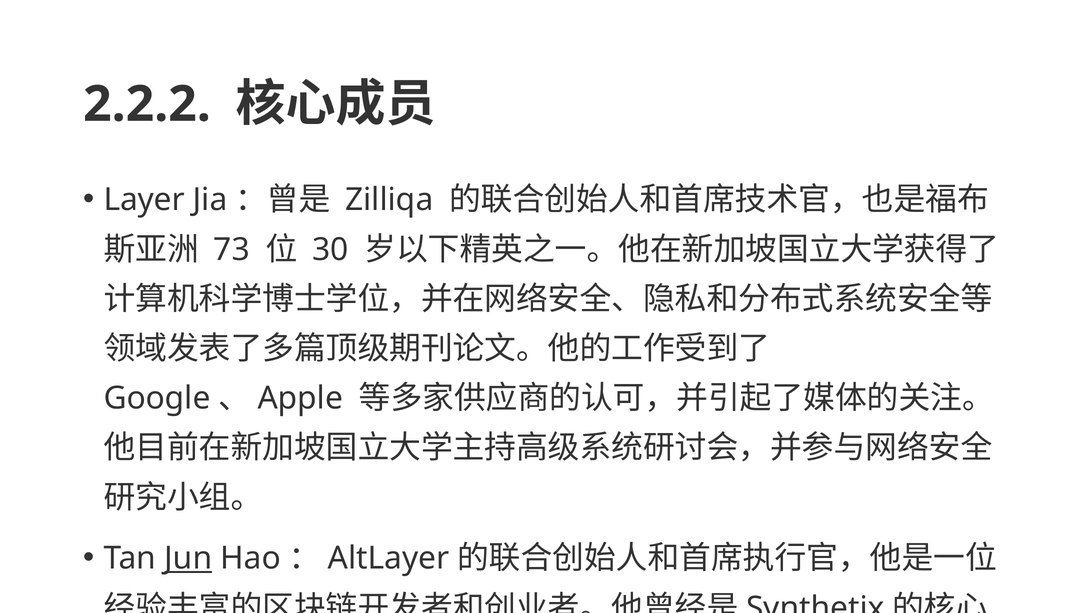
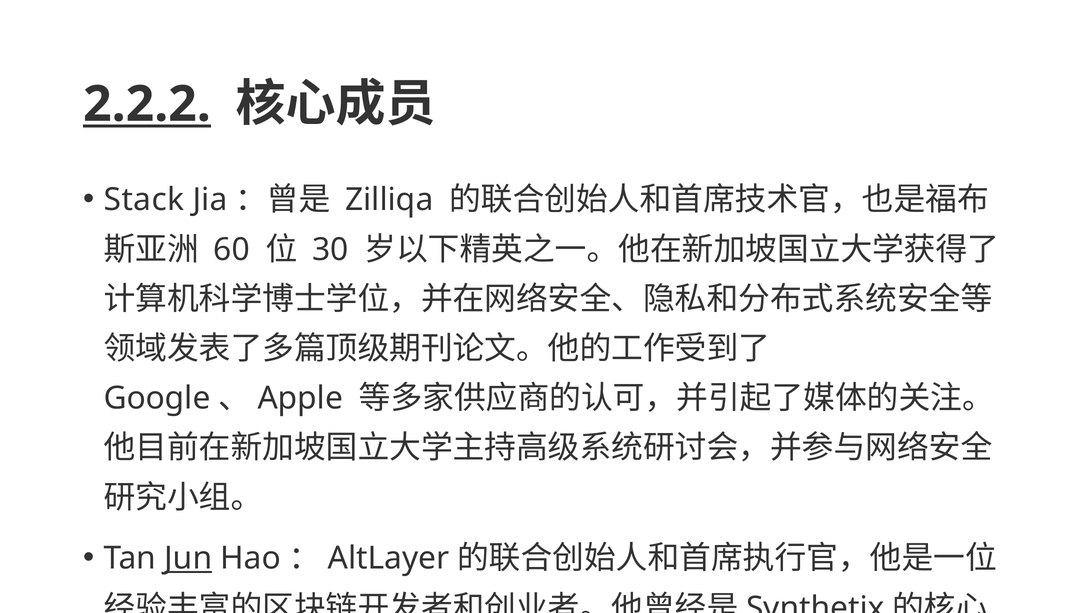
2.2.2 underline: none -> present
Layer: Layer -> Stack
73: 73 -> 60
